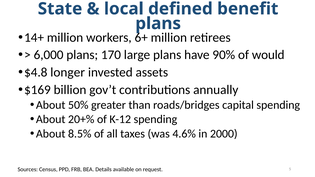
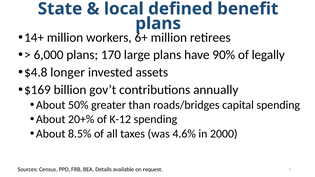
would: would -> legally
